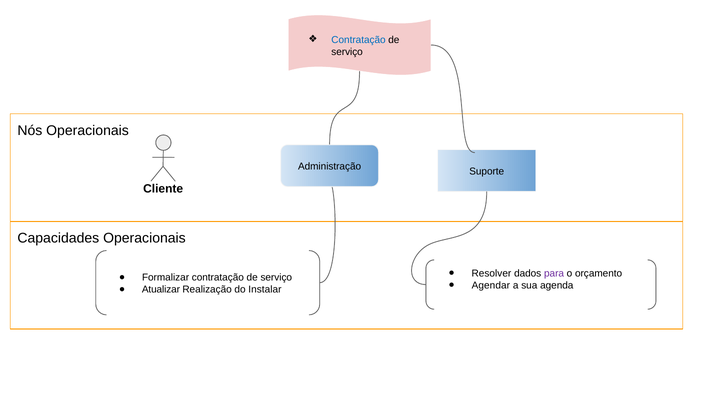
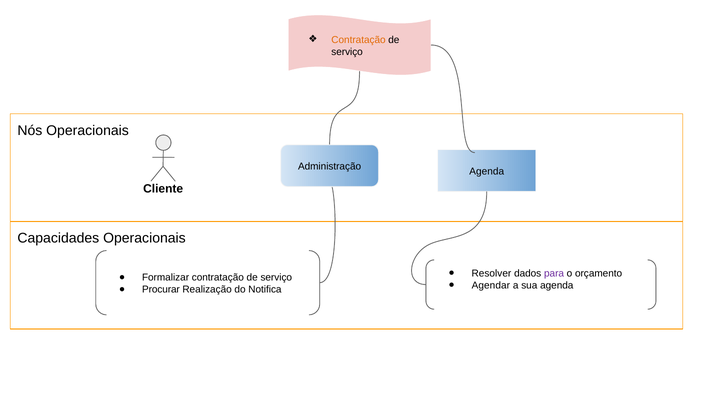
Contratação at (358, 40) colour: blue -> orange
Administração Suporte: Suporte -> Agenda
Atualizar: Atualizar -> Procurar
Instalar: Instalar -> Notifica
